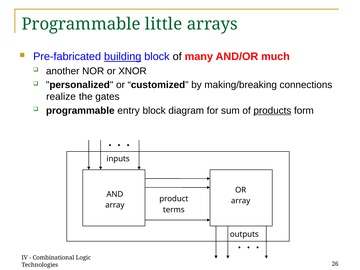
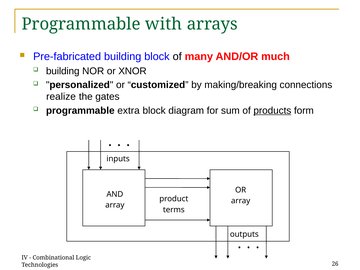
little: little -> with
building at (123, 57) underline: present -> none
another at (63, 71): another -> building
entry: entry -> extra
